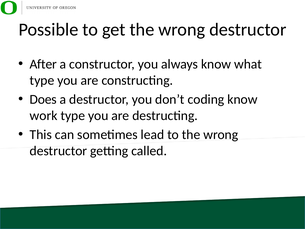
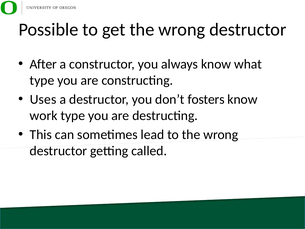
Does: Does -> Uses
coding: coding -> fosters
